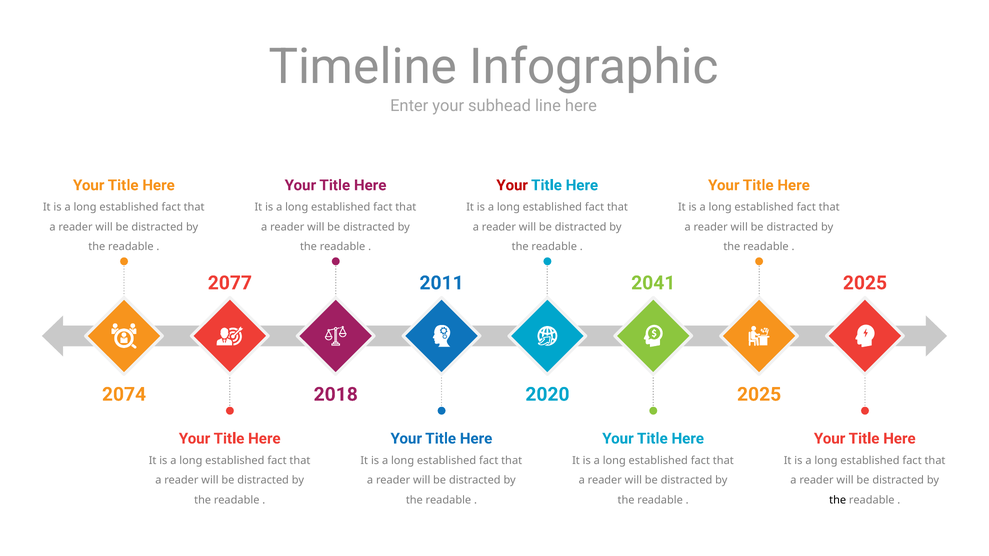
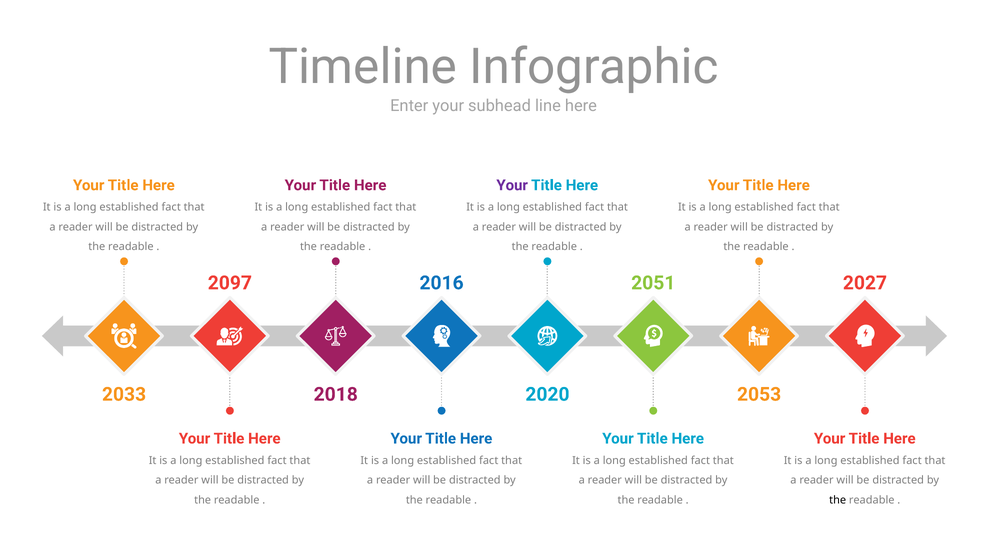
Your at (512, 185) colour: red -> purple
2077: 2077 -> 2097
2011: 2011 -> 2016
2041: 2041 -> 2051
2025 at (865, 283): 2025 -> 2027
2074: 2074 -> 2033
2025 at (759, 395): 2025 -> 2053
